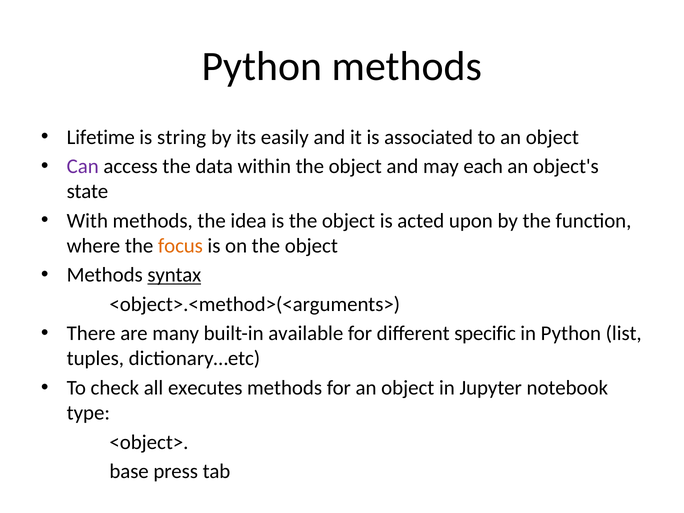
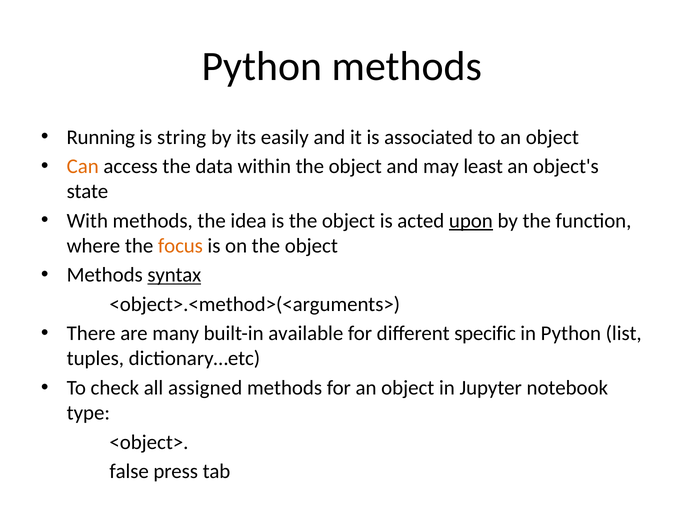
Lifetime: Lifetime -> Running
Can colour: purple -> orange
each: each -> least
upon underline: none -> present
executes: executes -> assigned
base: base -> false
